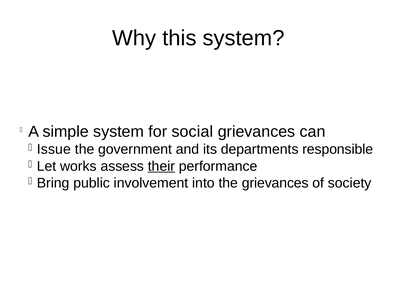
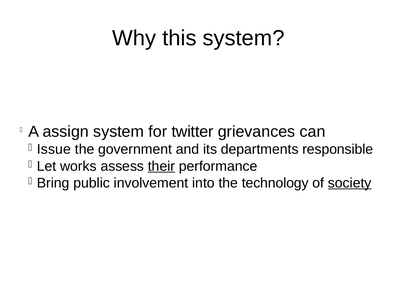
simple: simple -> assign
social: social -> twitter
the grievances: grievances -> technology
society underline: none -> present
